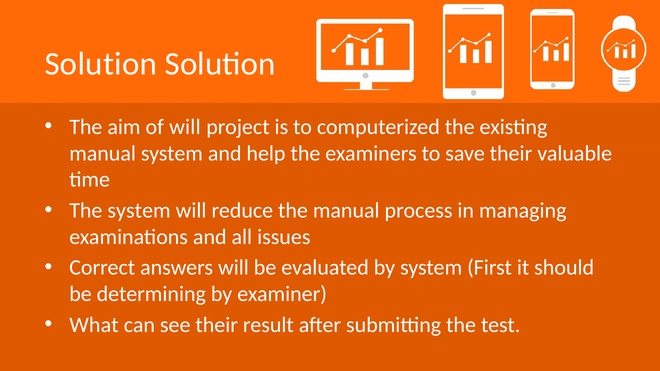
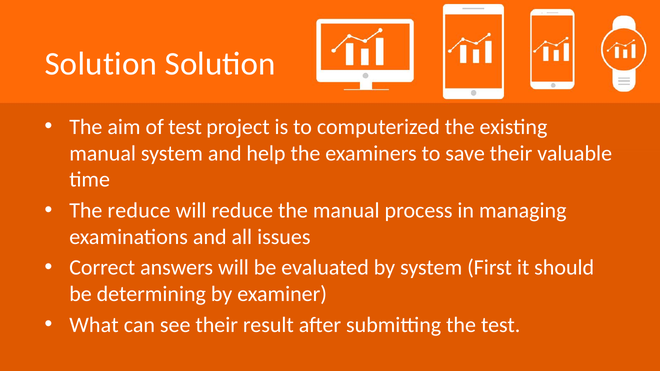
of will: will -> test
The system: system -> reduce
